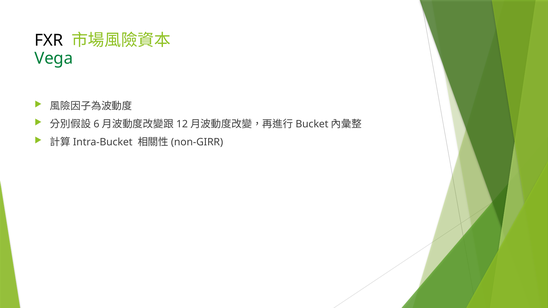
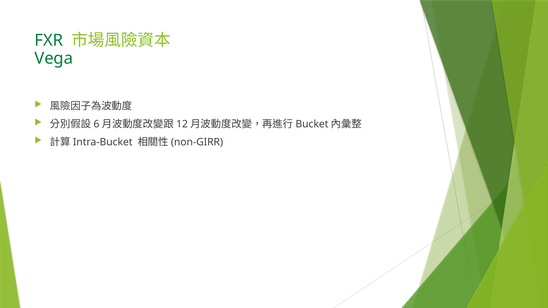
FXR colour: black -> green
